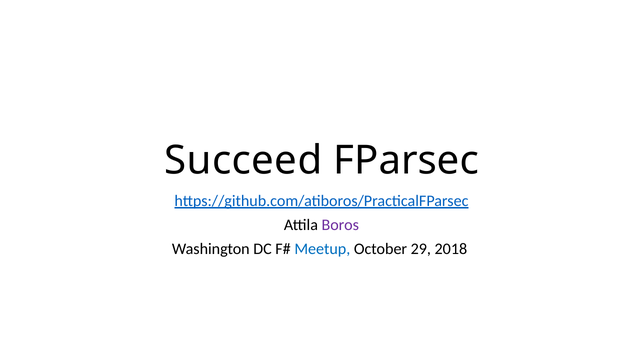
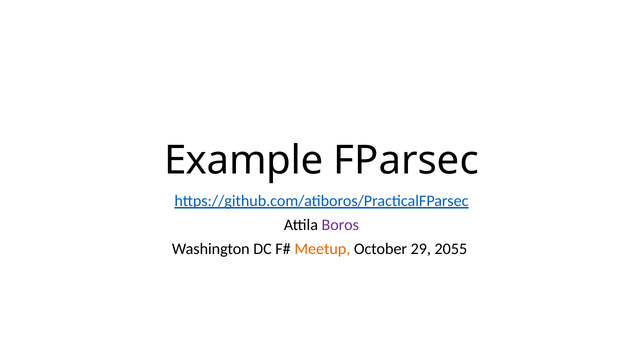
Succeed: Succeed -> Example
Meetup colour: blue -> orange
2018: 2018 -> 2055
